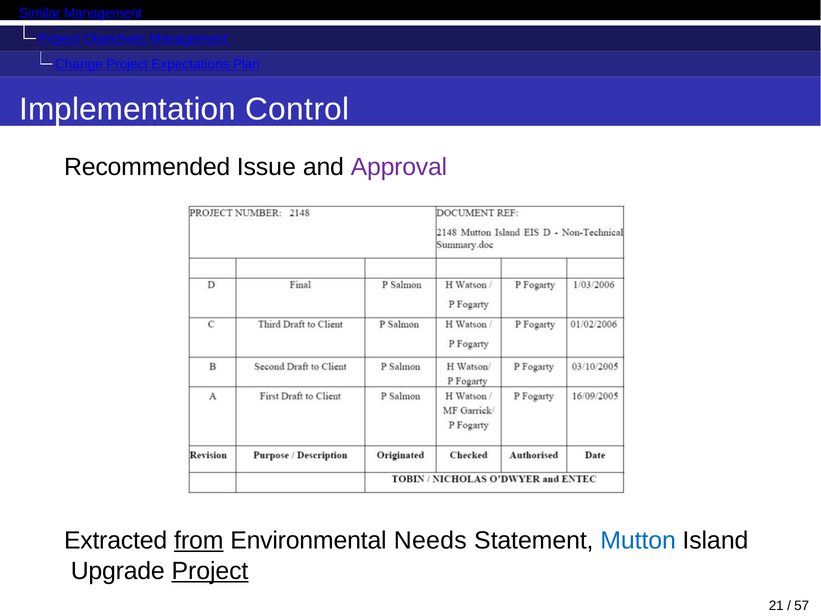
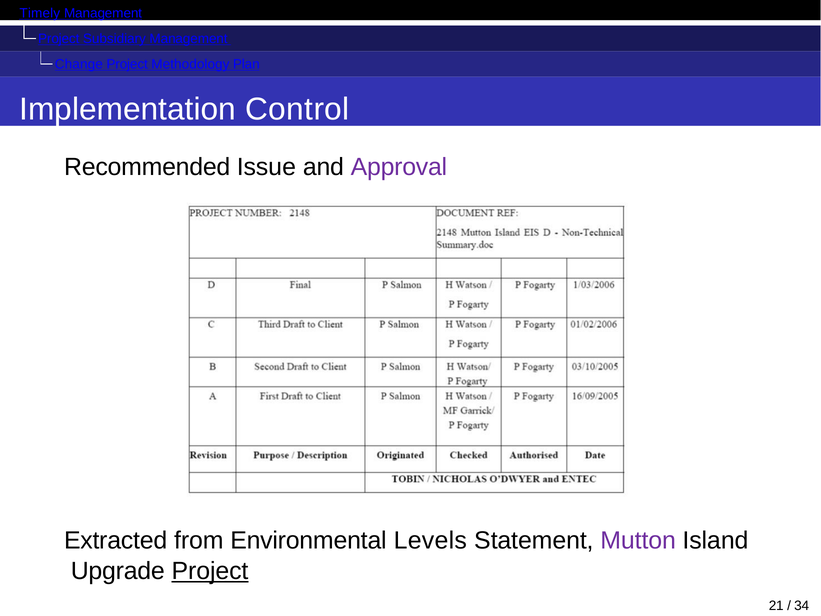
Similar: Similar -> Timely
Objectives: Objectives -> Subsidiary
Expectations: Expectations -> Methodology
from underline: present -> none
Needs: Needs -> Levels
Mutton colour: blue -> purple
57: 57 -> 34
